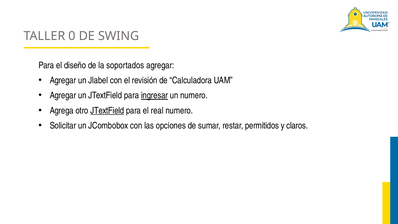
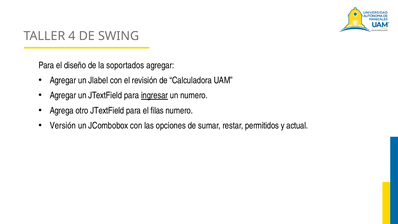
0: 0 -> 4
JTextField at (107, 111) underline: present -> none
real: real -> filas
Solicitar: Solicitar -> Versión
claros: claros -> actual
